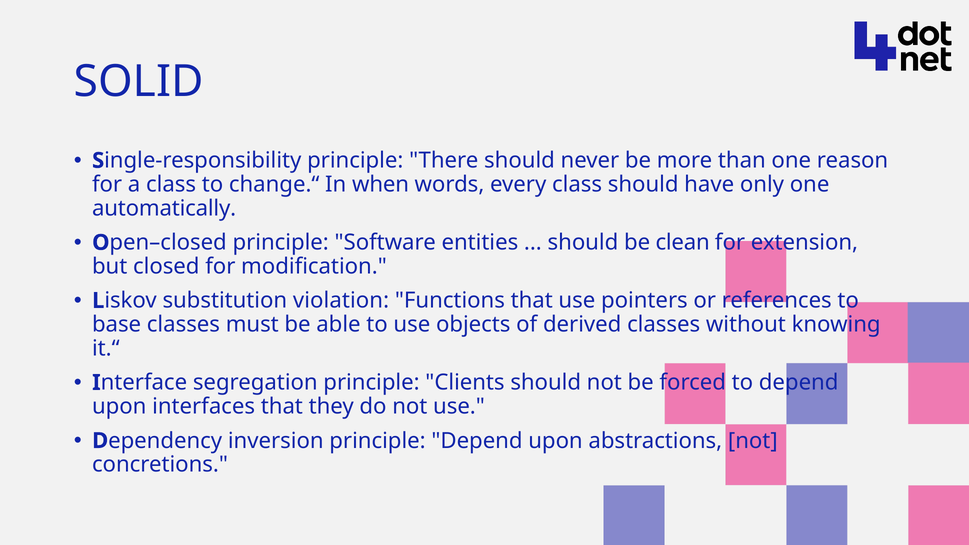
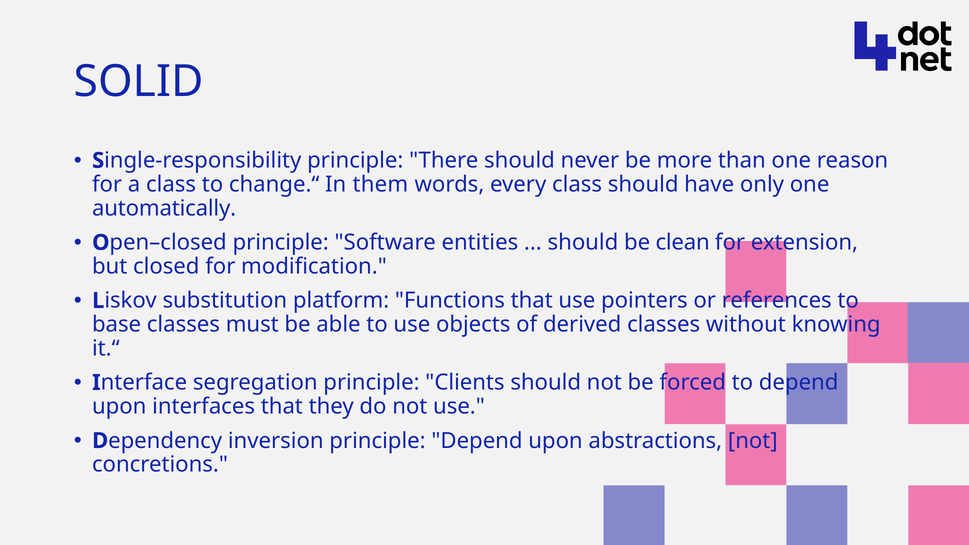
when: when -> them
violation: violation -> platform
